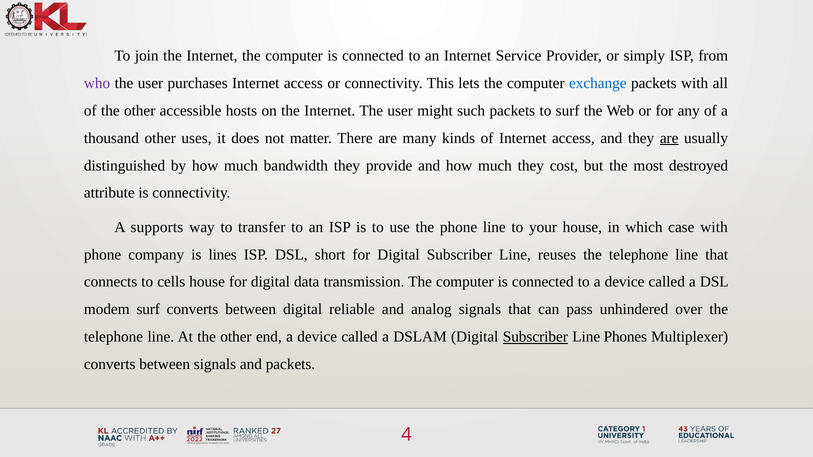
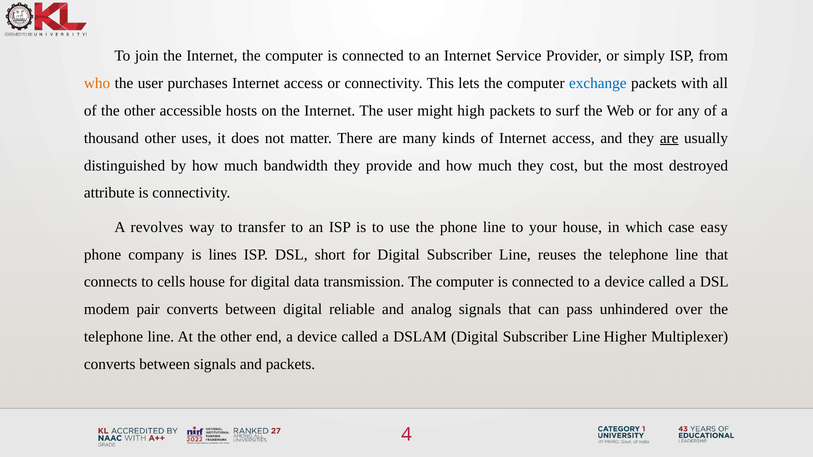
who colour: purple -> orange
such: such -> high
supports: supports -> revolves
case with: with -> easy
modem surf: surf -> pair
Subscriber at (535, 337) underline: present -> none
Phones: Phones -> Higher
